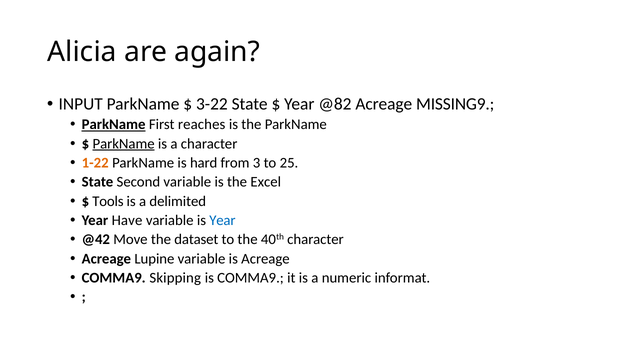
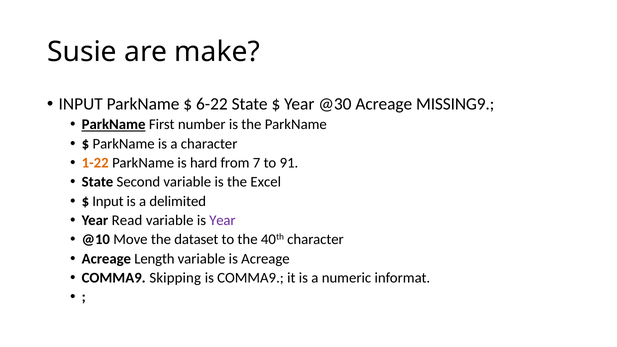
Alicia: Alicia -> Susie
again: again -> make
3-22: 3-22 -> 6-22
@82: @82 -> @30
reaches: reaches -> number
ParkName at (124, 144) underline: present -> none
3: 3 -> 7
25: 25 -> 91
Tools at (108, 201): Tools -> Input
Have: Have -> Read
Year at (222, 220) colour: blue -> purple
@42: @42 -> @10
Lupine: Lupine -> Length
